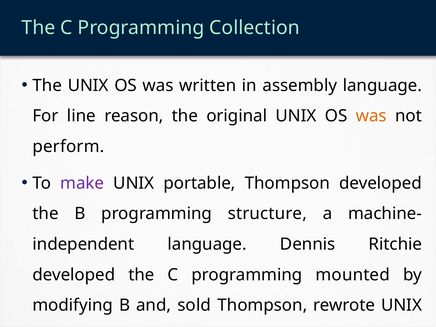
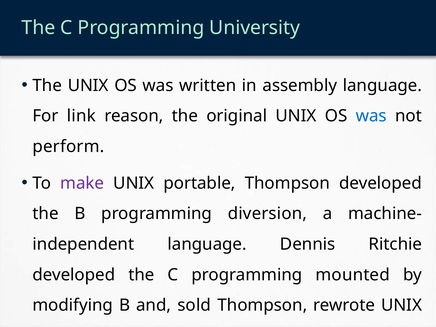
Collection: Collection -> University
line: line -> link
was at (371, 116) colour: orange -> blue
structure: structure -> diversion
